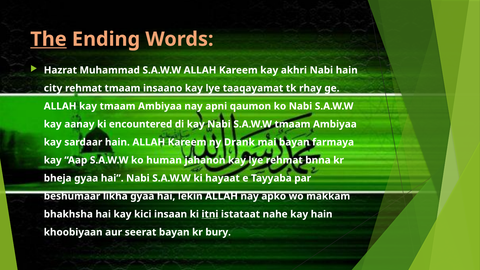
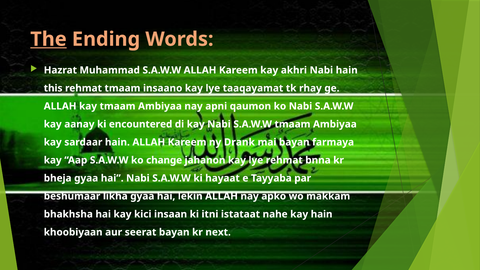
city: city -> this
human: human -> change
itni underline: present -> none
bury: bury -> next
